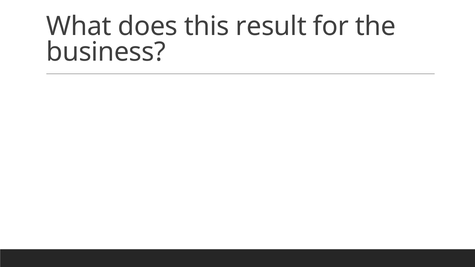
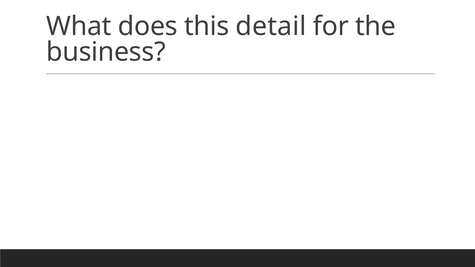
result: result -> detail
